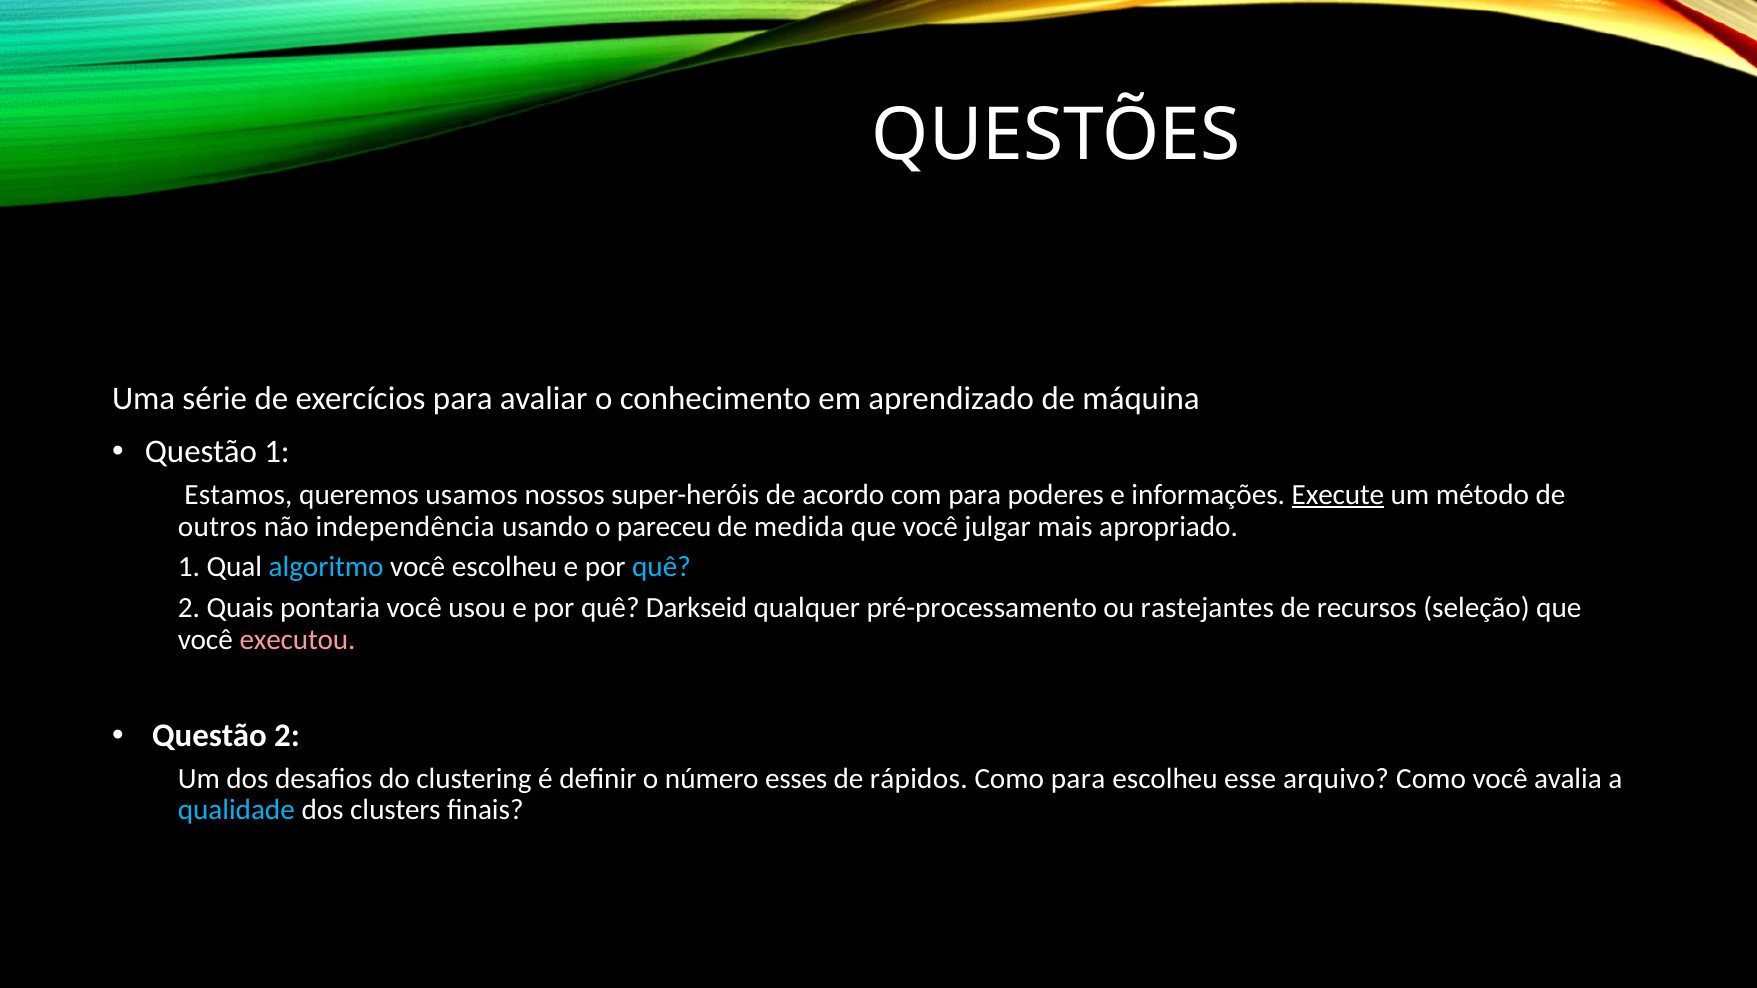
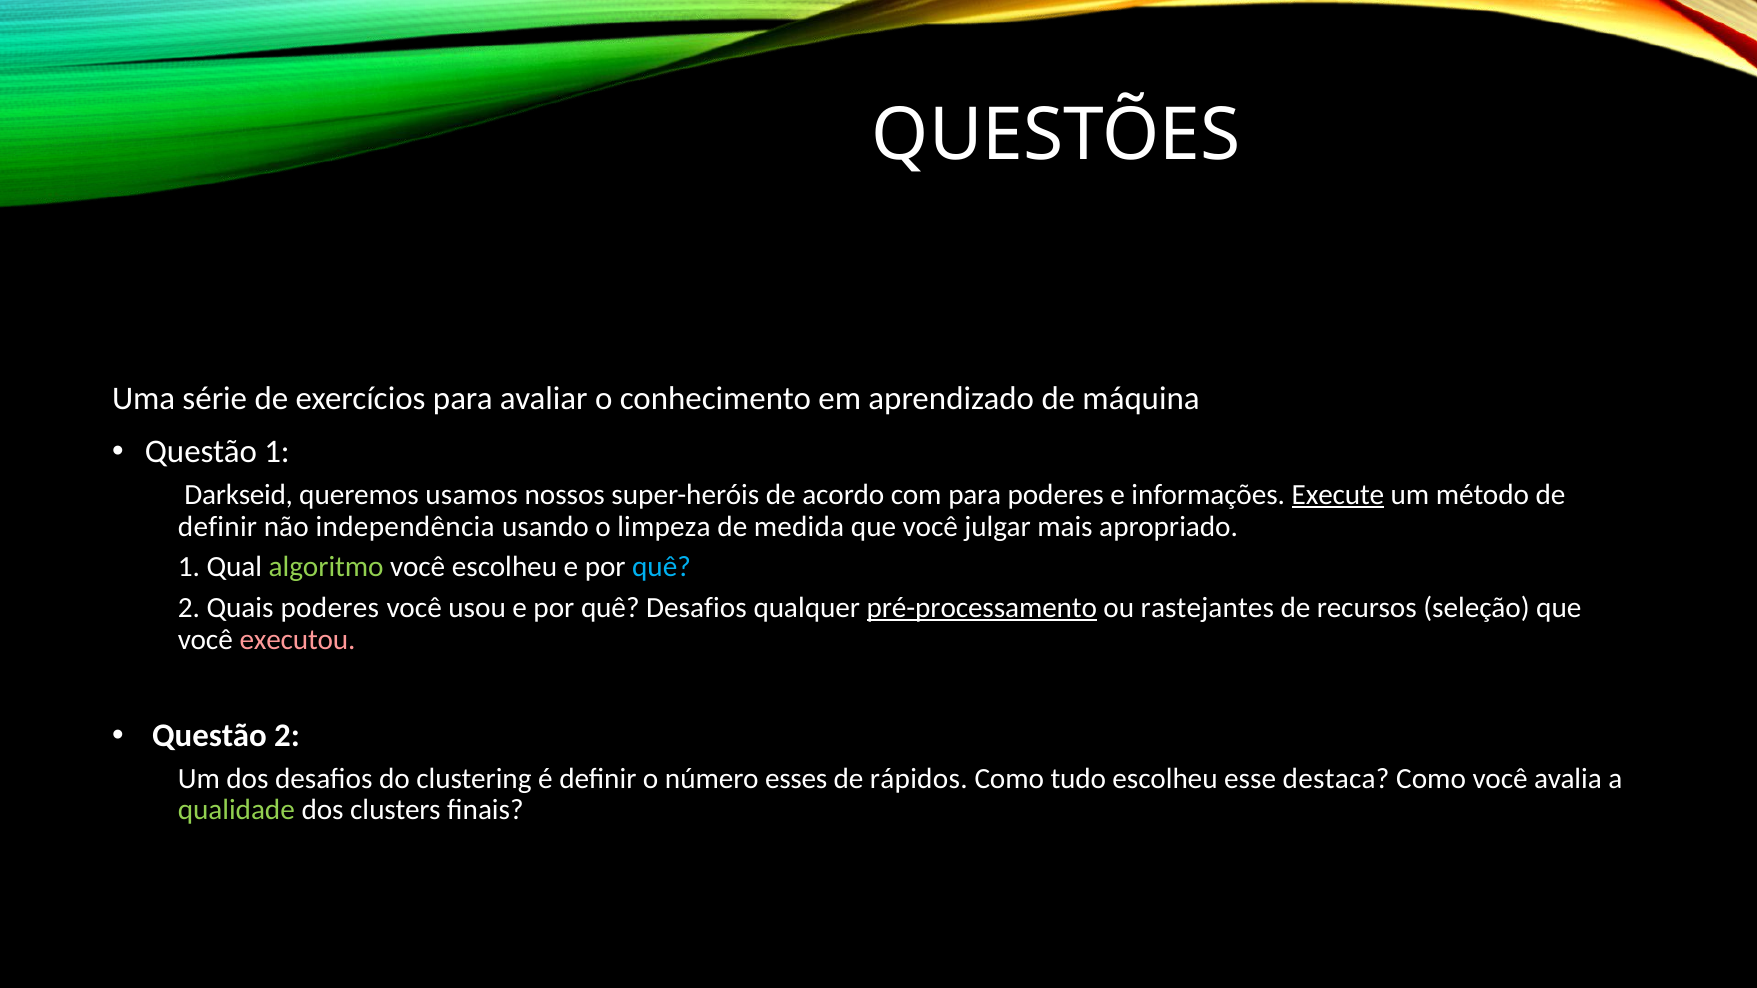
Estamos: Estamos -> Darkseid
outros at (218, 527): outros -> definir
pareceu: pareceu -> limpeza
algoritmo colour: light blue -> light green
Quais pontaria: pontaria -> poderes
quê Darkseid: Darkseid -> Desafios
pré-processamento underline: none -> present
Como para: para -> tudo
arquivo: arquivo -> destaca
qualidade colour: light blue -> light green
